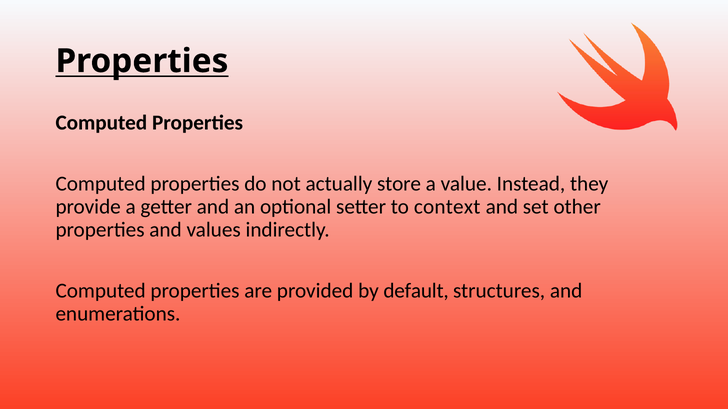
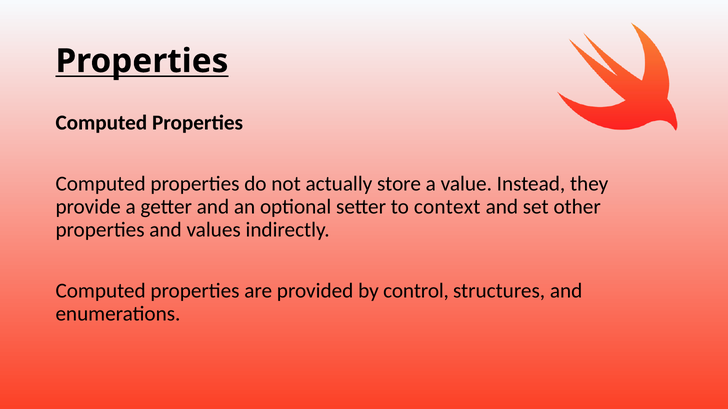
default: default -> control
